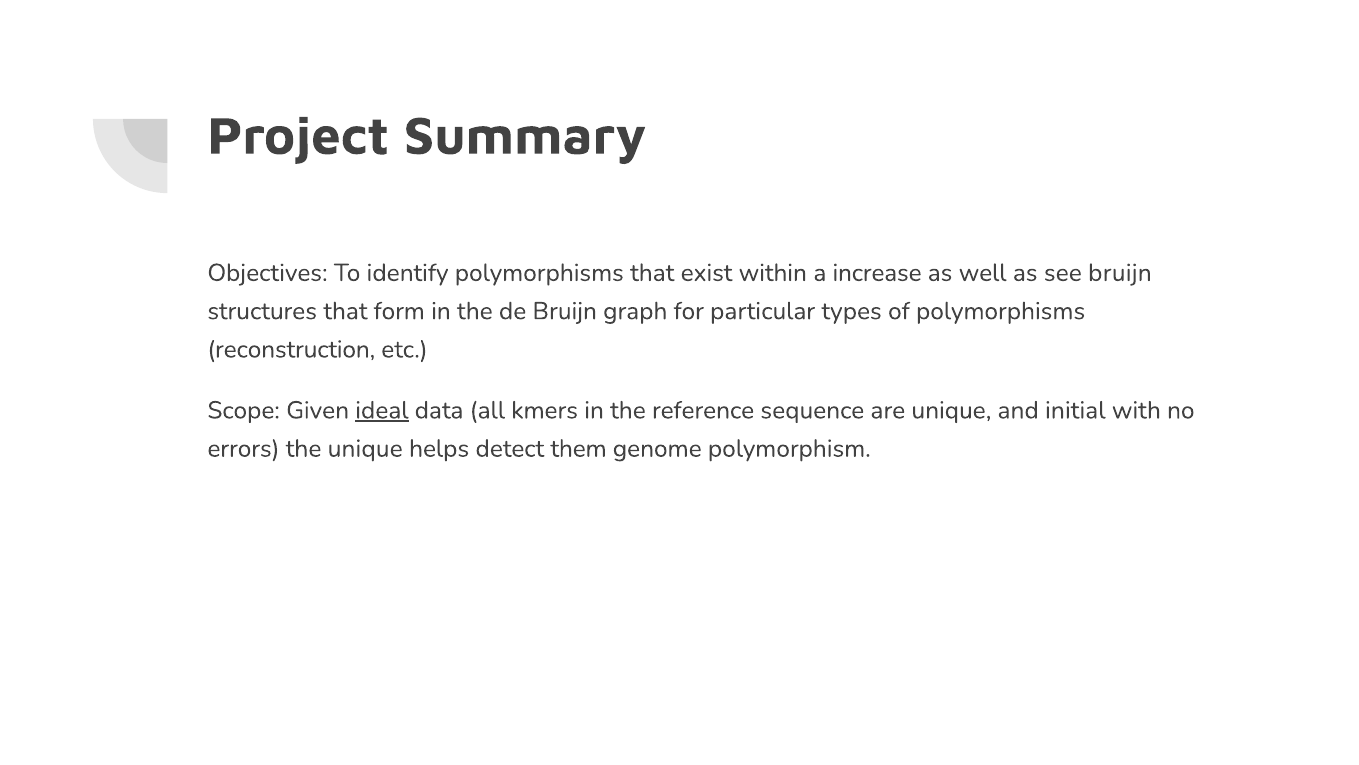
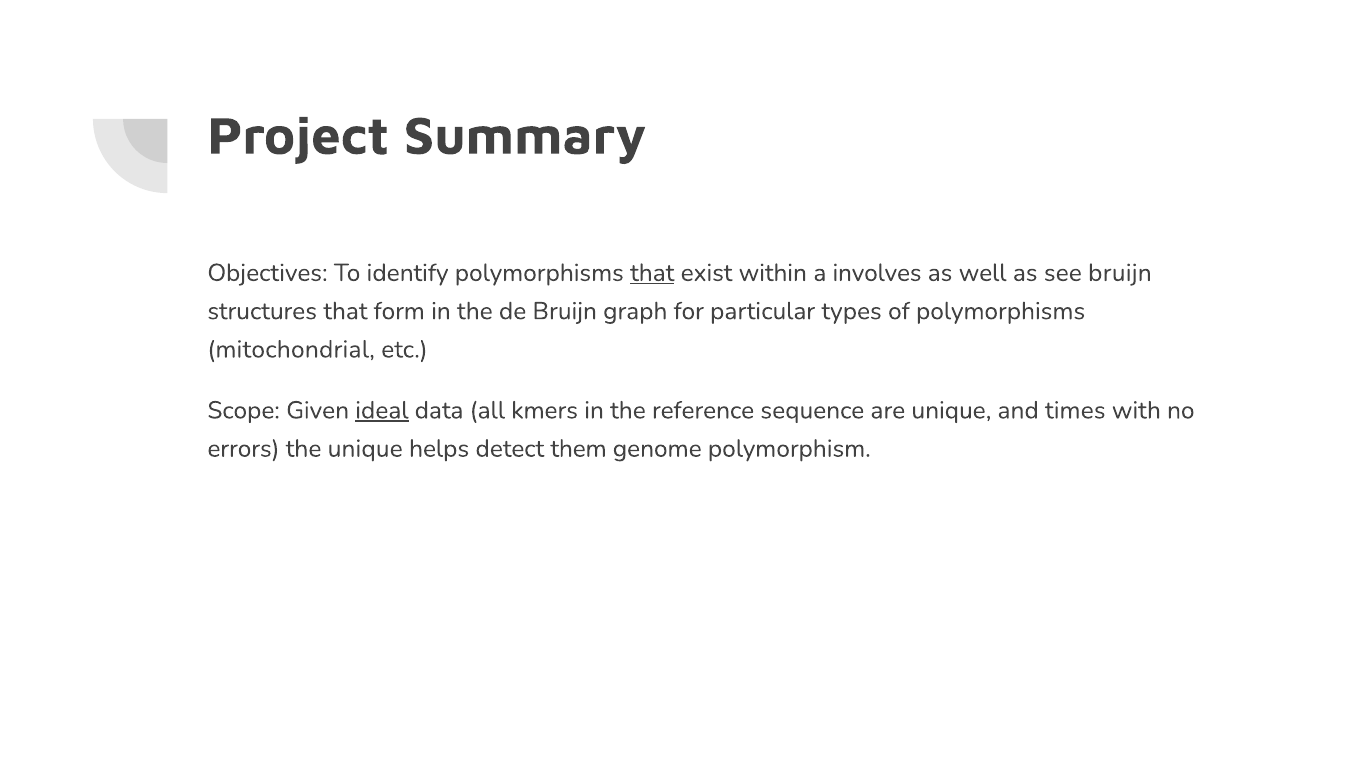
that at (652, 273) underline: none -> present
increase: increase -> involves
reconstruction: reconstruction -> mitochondrial
initial: initial -> times
